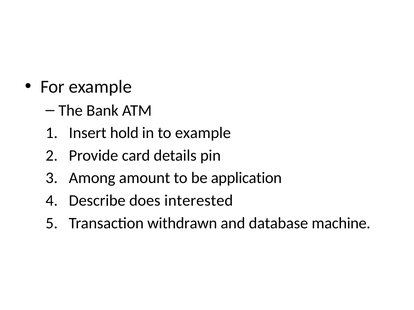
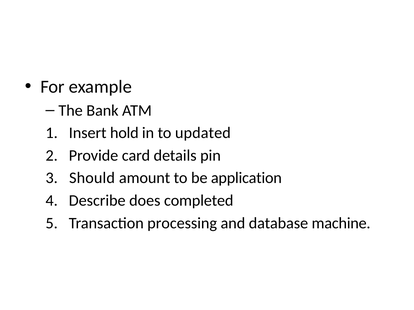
to example: example -> updated
Among: Among -> Should
interested: interested -> completed
withdrawn: withdrawn -> processing
